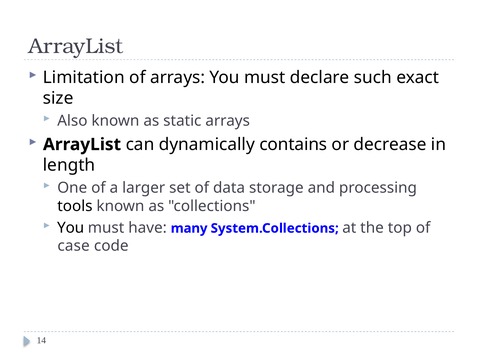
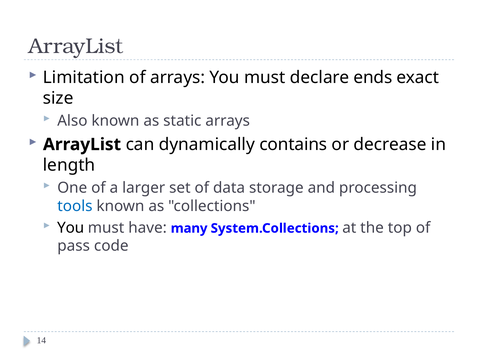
such: such -> ends
tools colour: black -> blue
case: case -> pass
